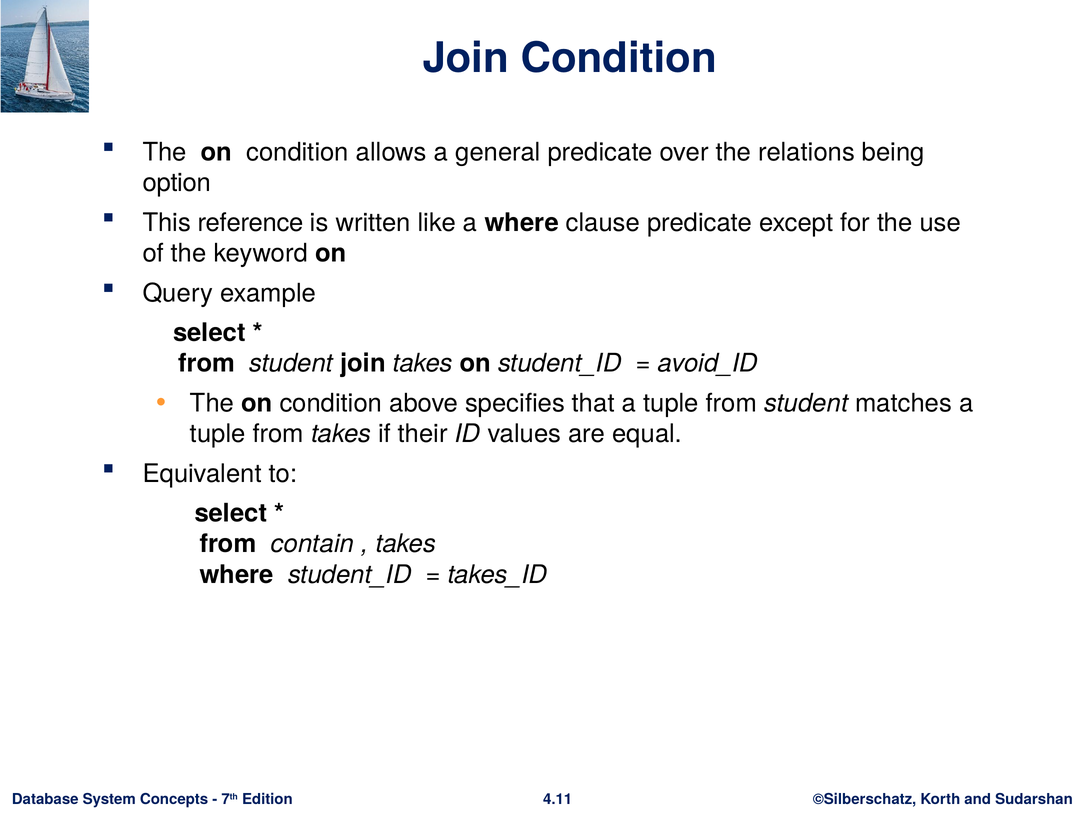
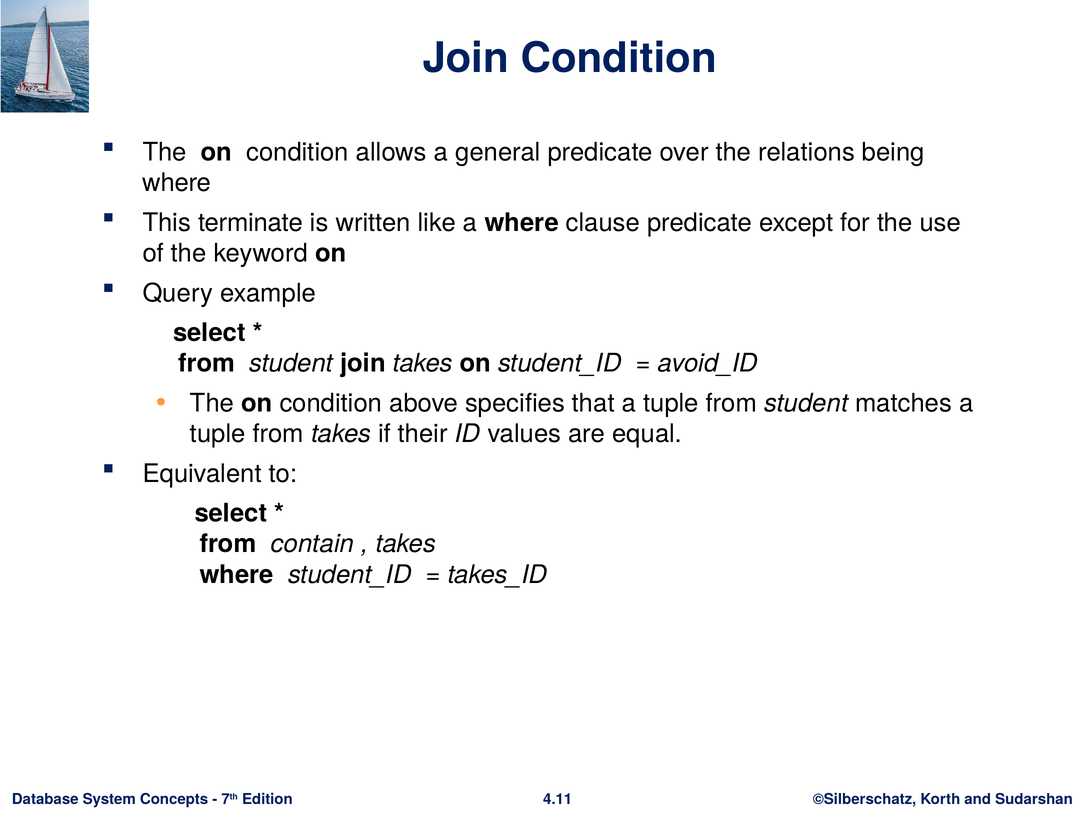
option at (177, 183): option -> where
reference: reference -> terminate
